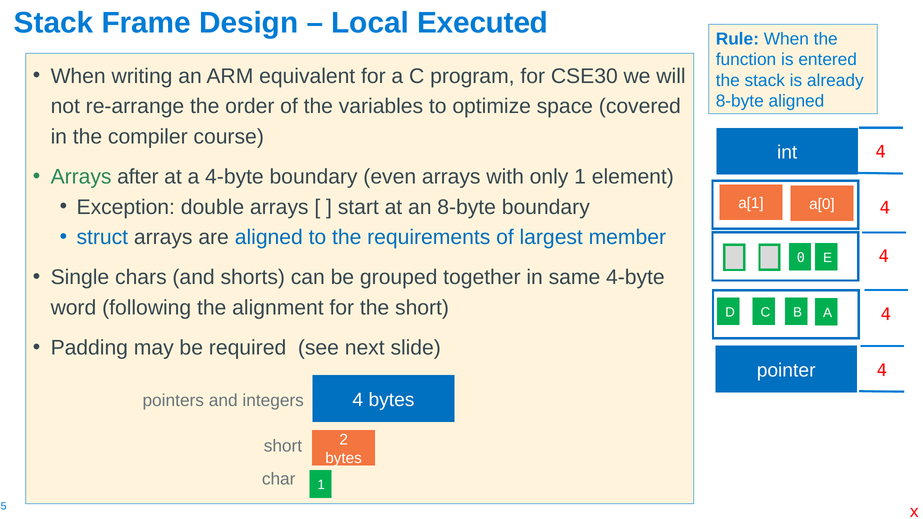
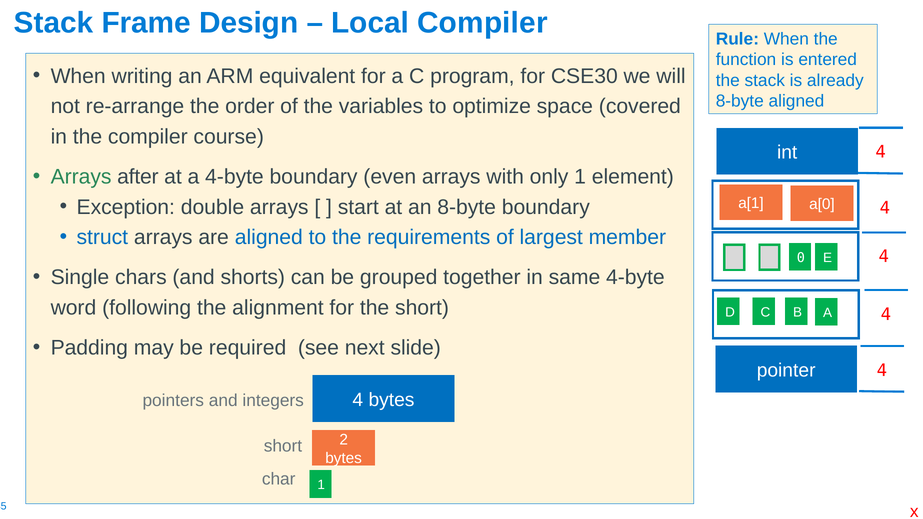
Local Executed: Executed -> Compiler
